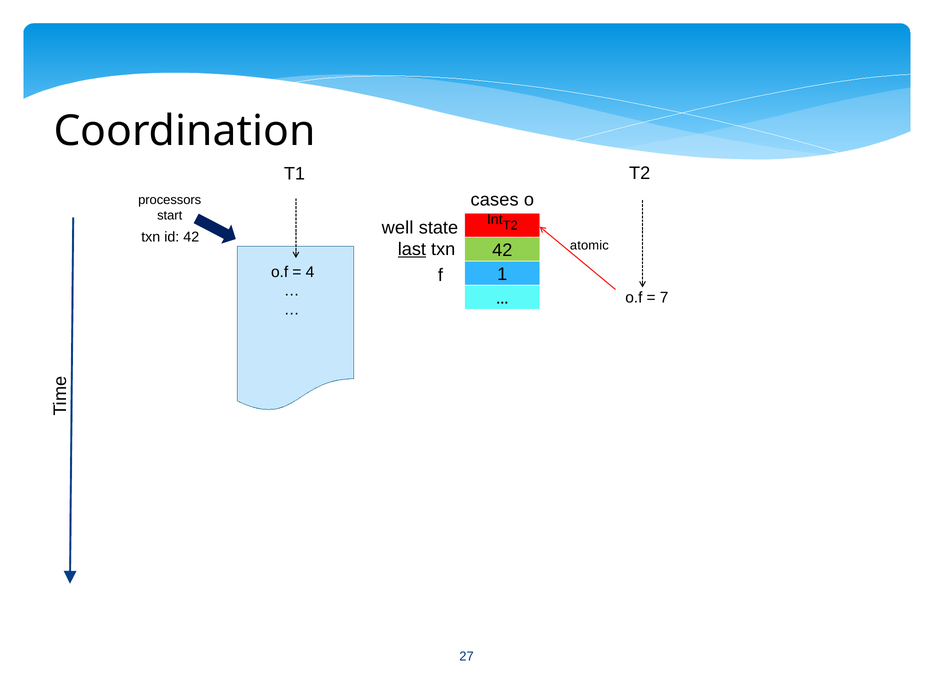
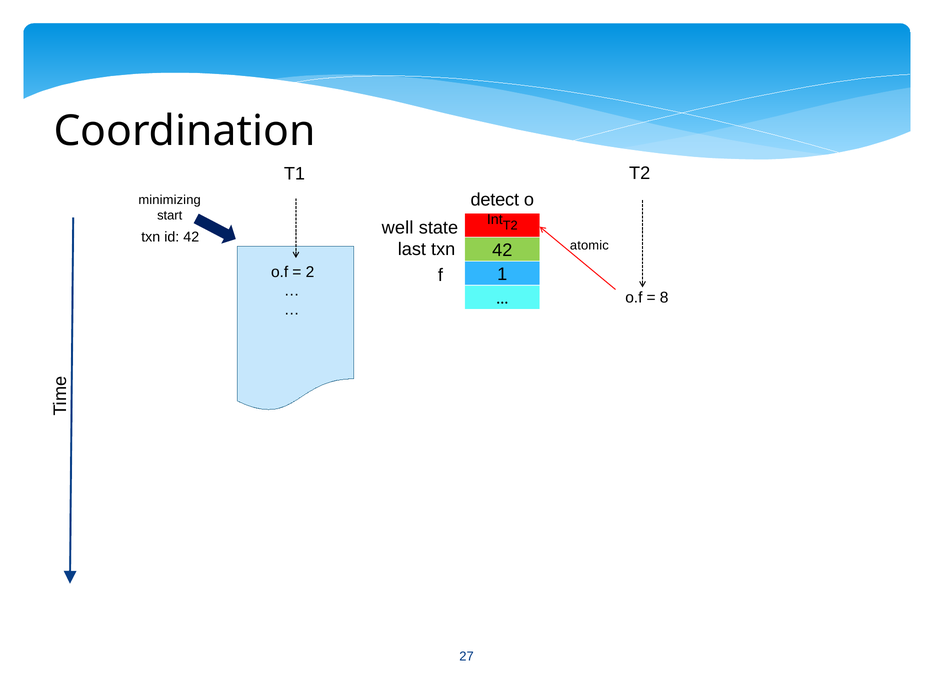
cases: cases -> detect
processors: processors -> minimizing
last underline: present -> none
4: 4 -> 2
7: 7 -> 8
